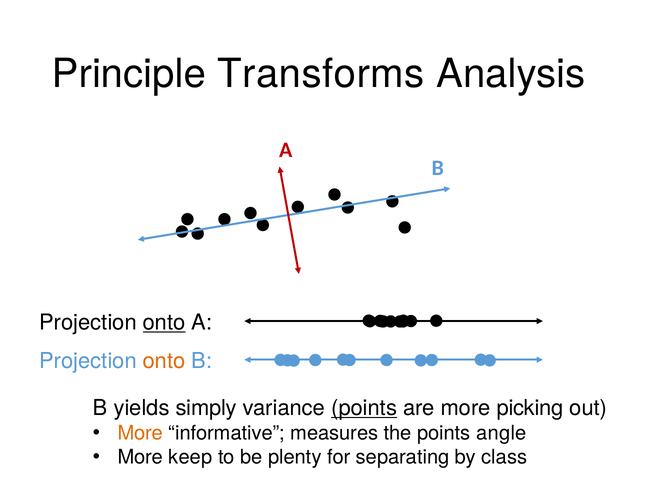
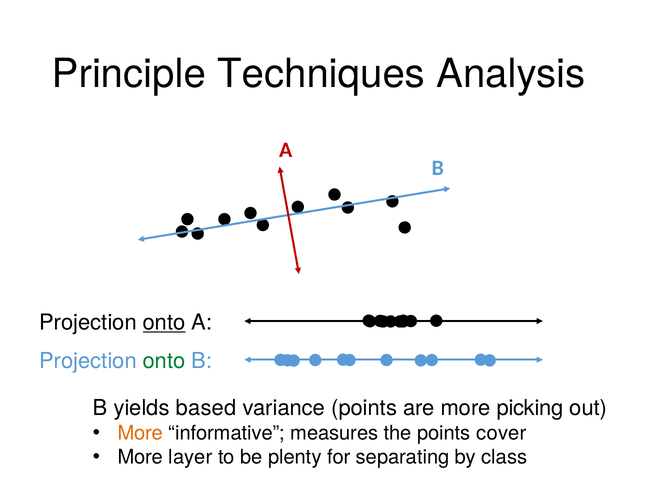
Transforms: Transforms -> Techniques
onto at (164, 361) colour: orange -> green
simply: simply -> based
points at (364, 408) underline: present -> none
angle: angle -> cover
keep: keep -> layer
